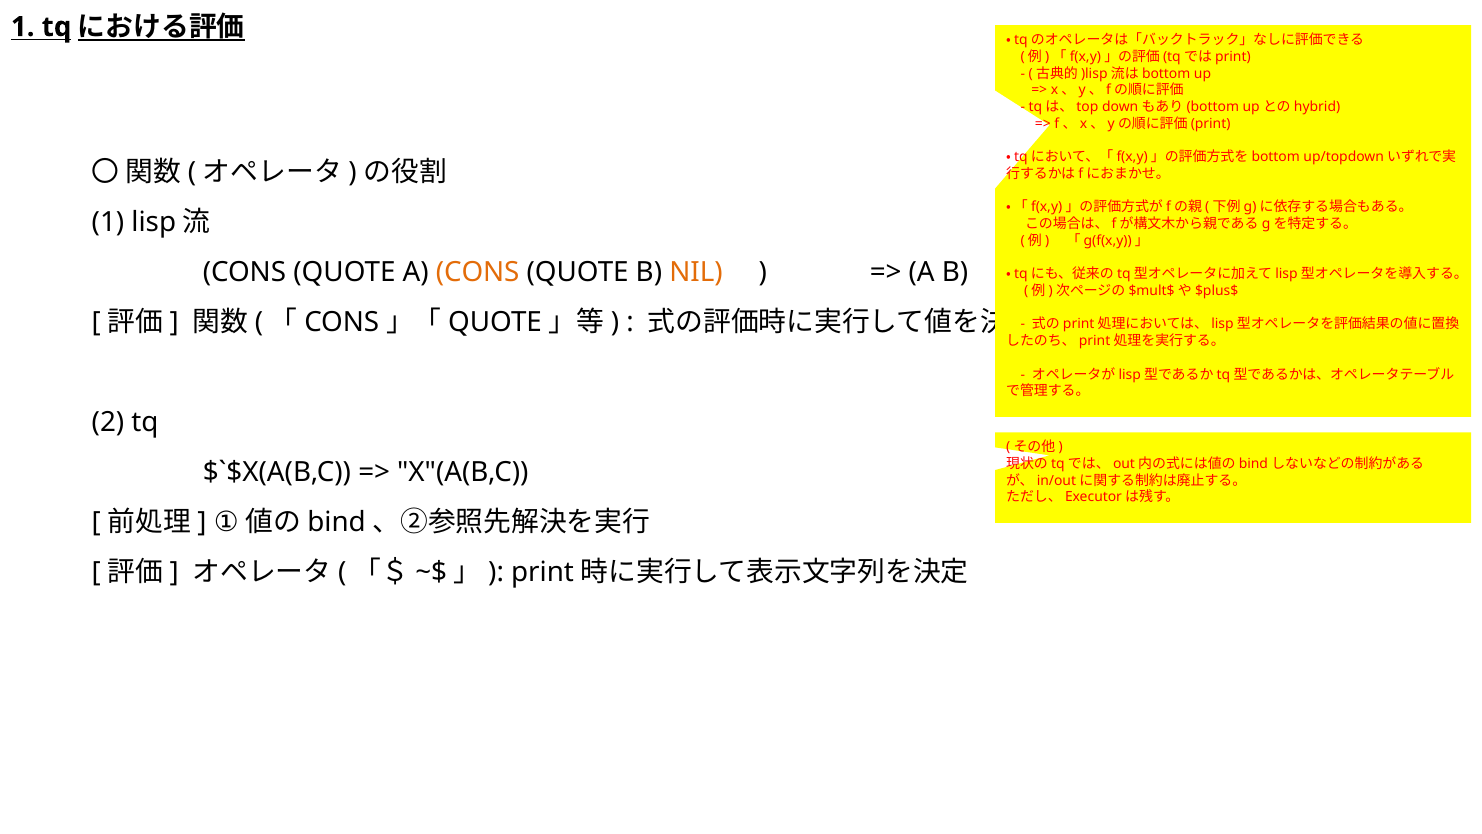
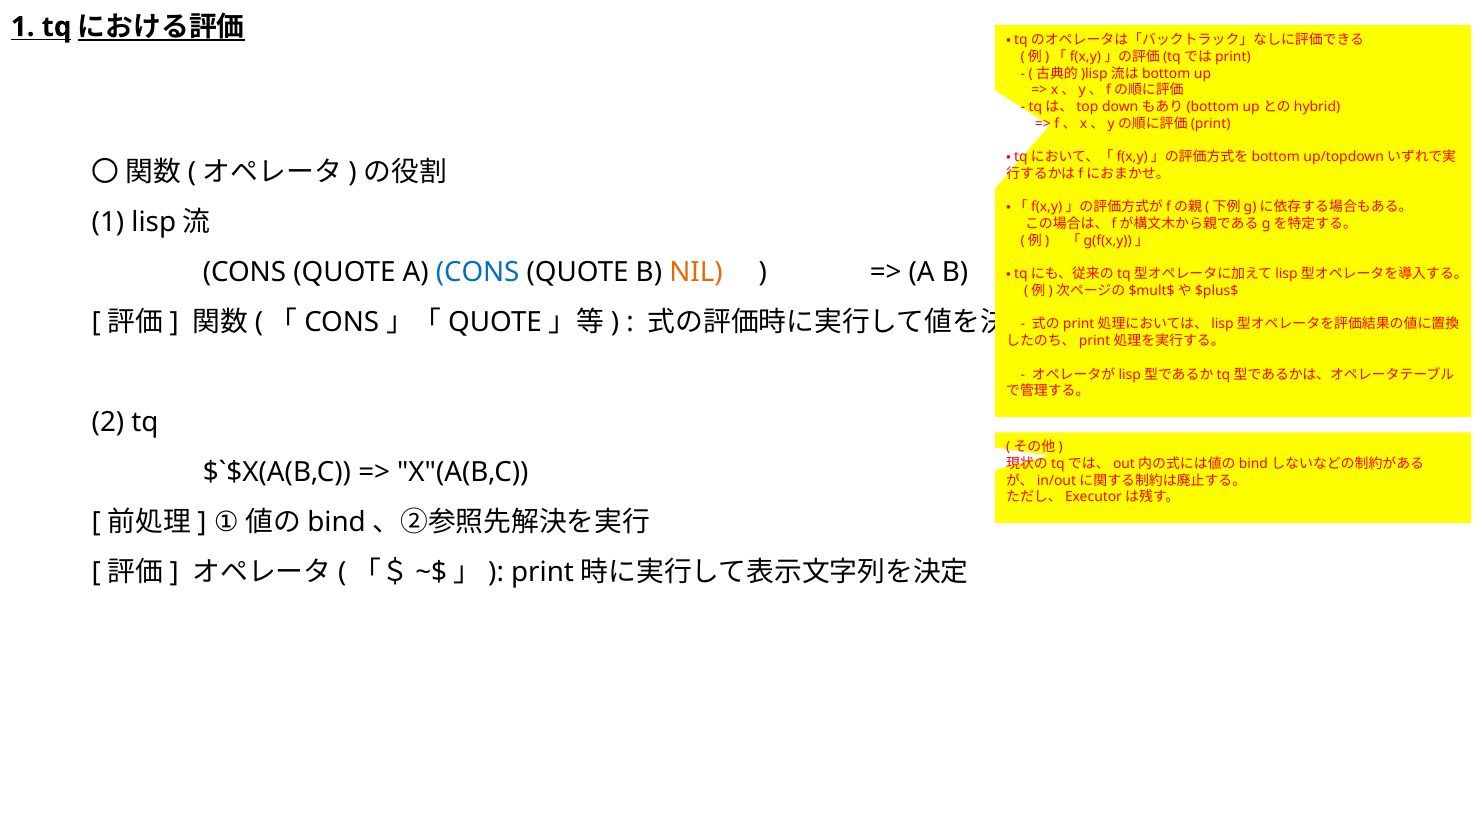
CONS at (478, 272) colour: orange -> blue
